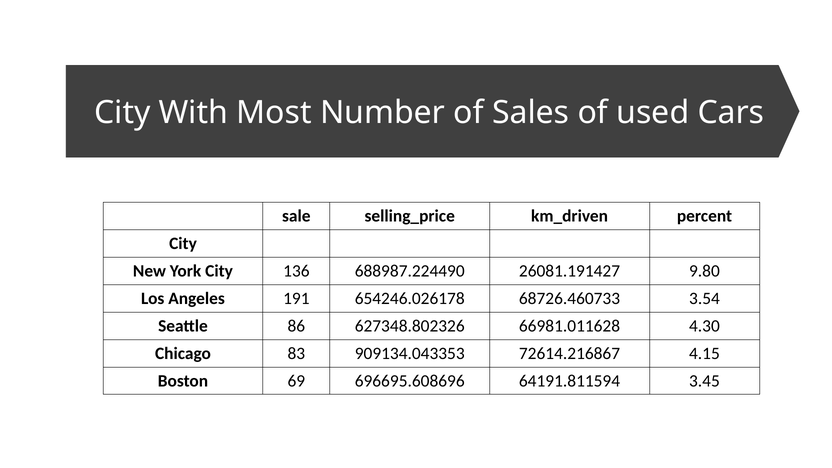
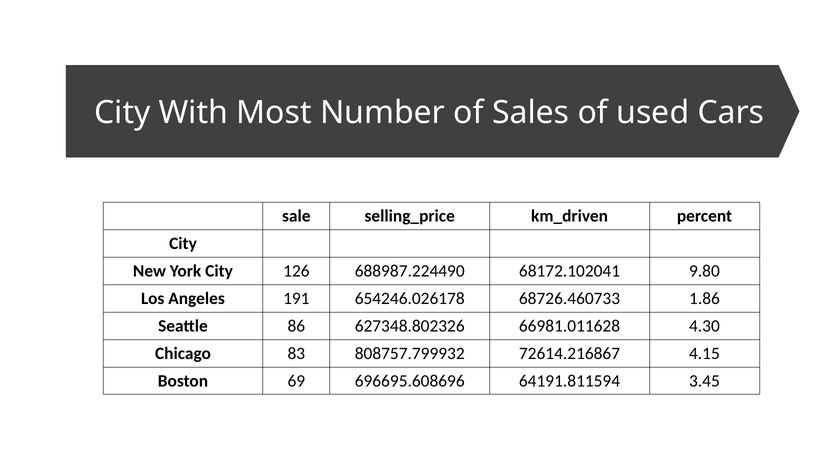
136: 136 -> 126
26081.191427: 26081.191427 -> 68172.102041
3.54: 3.54 -> 1.86
909134.043353: 909134.043353 -> 808757.799932
